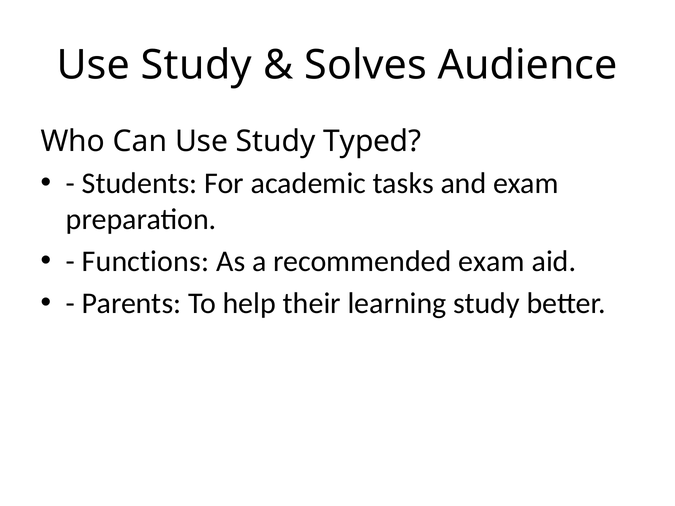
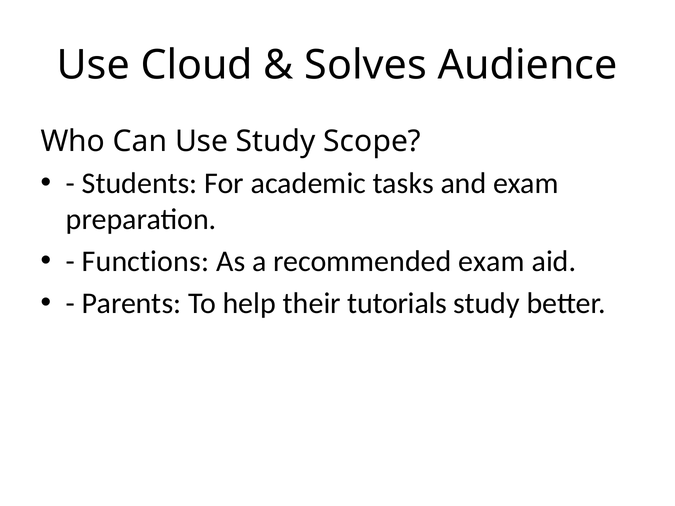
Study at (196, 65): Study -> Cloud
Typed: Typed -> Scope
learning: learning -> tutorials
